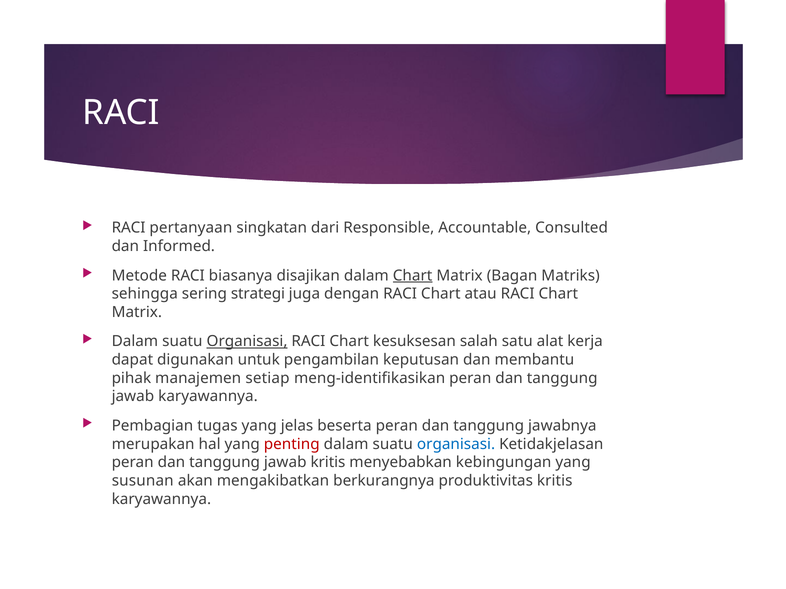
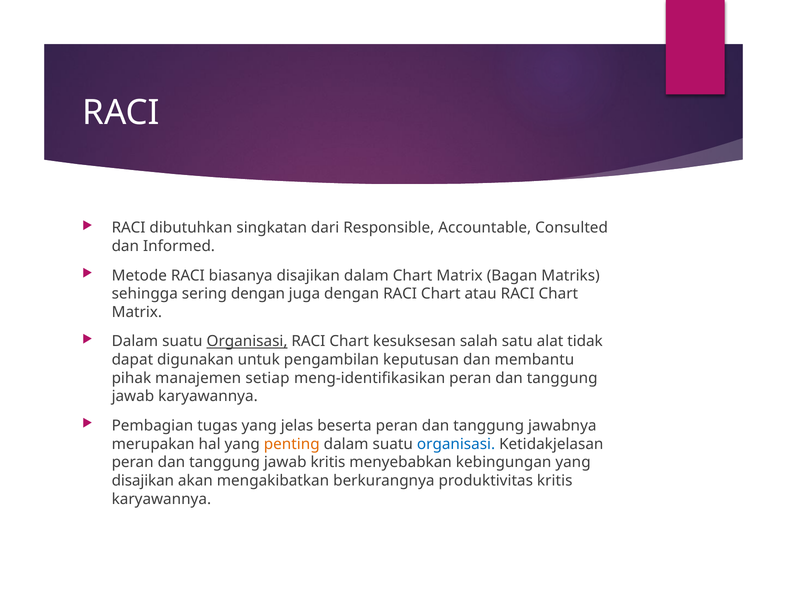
pertanyaan: pertanyaan -> dibutuhkan
Chart at (413, 276) underline: present -> none
sering strategi: strategi -> dengan
kerja: kerja -> tidak
penting colour: red -> orange
susunan at (143, 481): susunan -> disajikan
